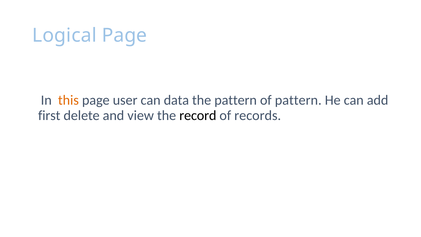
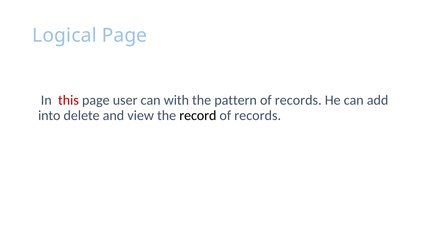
this colour: orange -> red
data: data -> with
pattern at (298, 100): pattern -> records
first: first -> into
